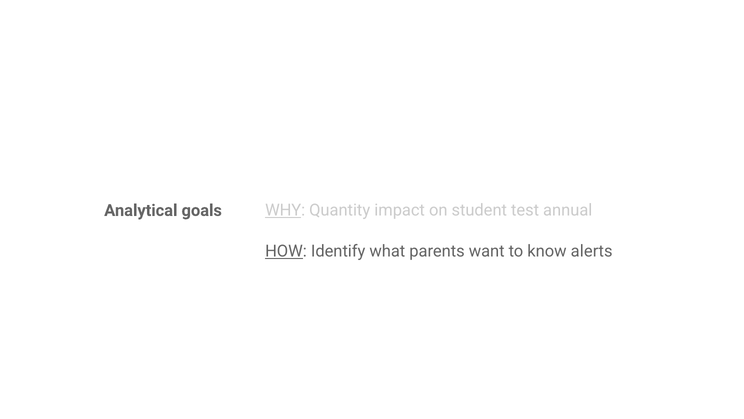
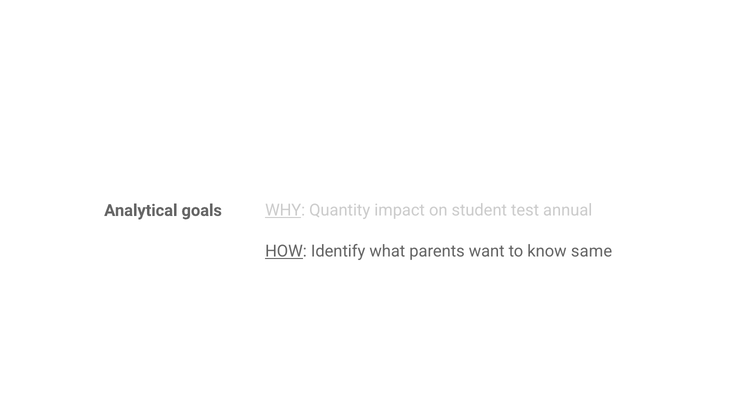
alerts: alerts -> same
